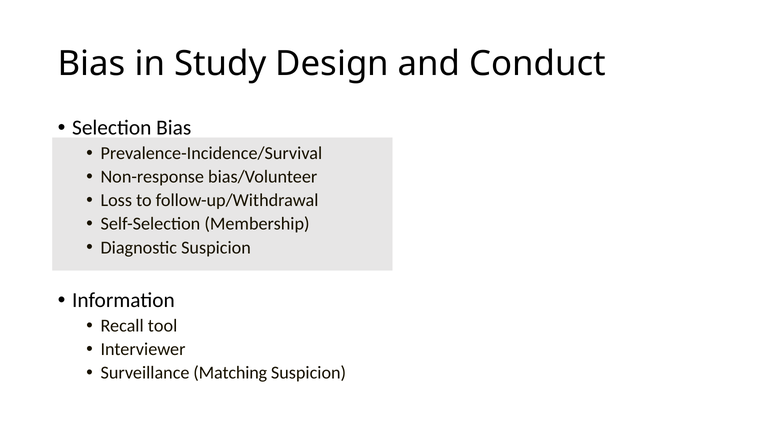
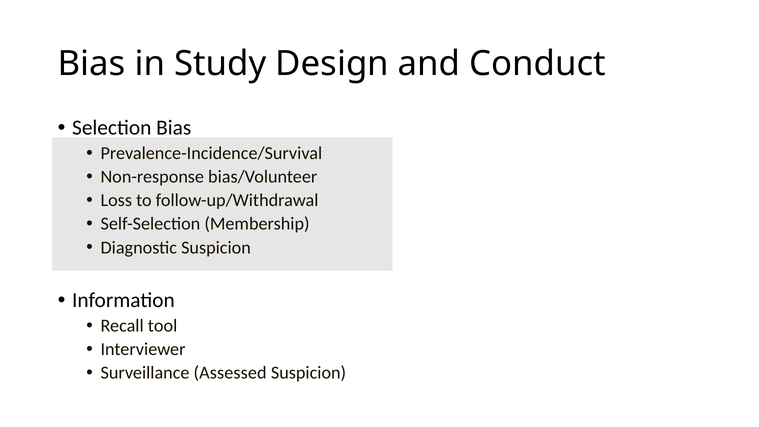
Matching: Matching -> Assessed
